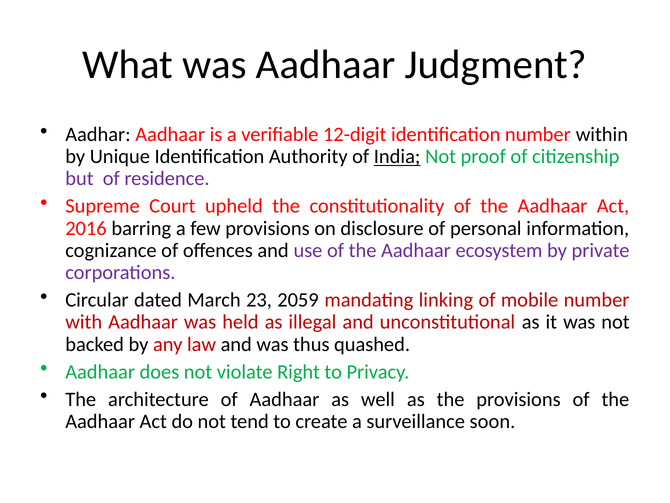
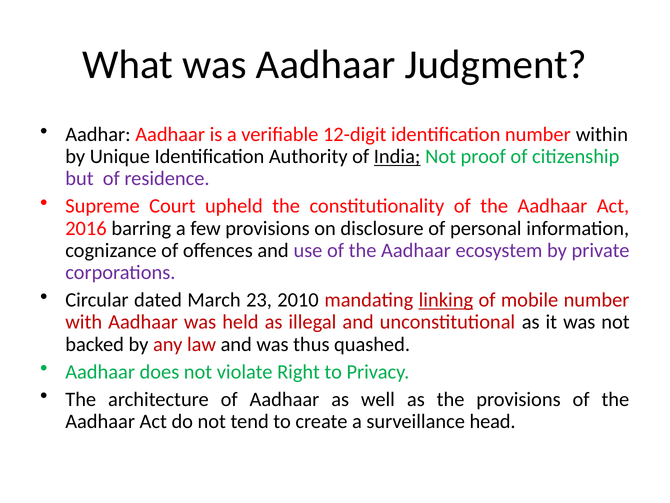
2059: 2059 -> 2010
linking underline: none -> present
soon: soon -> head
